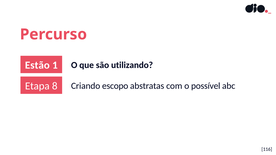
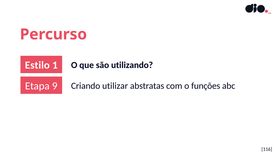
Estão: Estão -> Estilo
8: 8 -> 9
escopo: escopo -> utilizar
possível: possível -> funções
